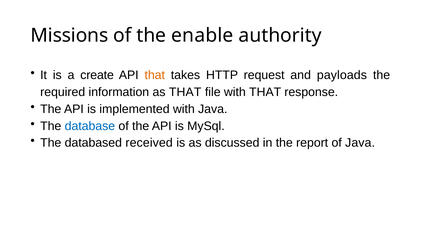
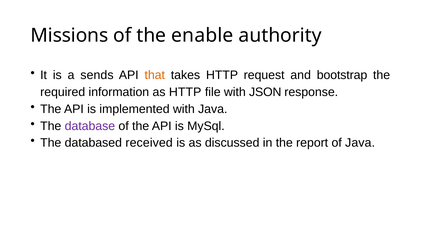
create: create -> sends
payloads: payloads -> bootstrap
as THAT: THAT -> HTTP
with THAT: THAT -> JSON
database colour: blue -> purple
